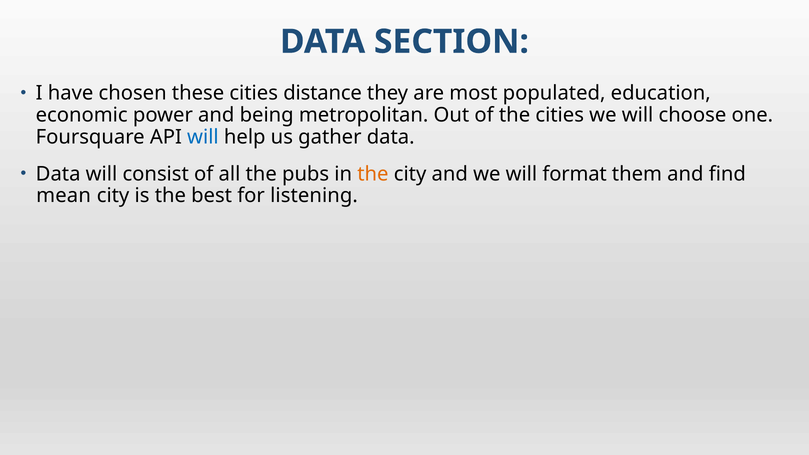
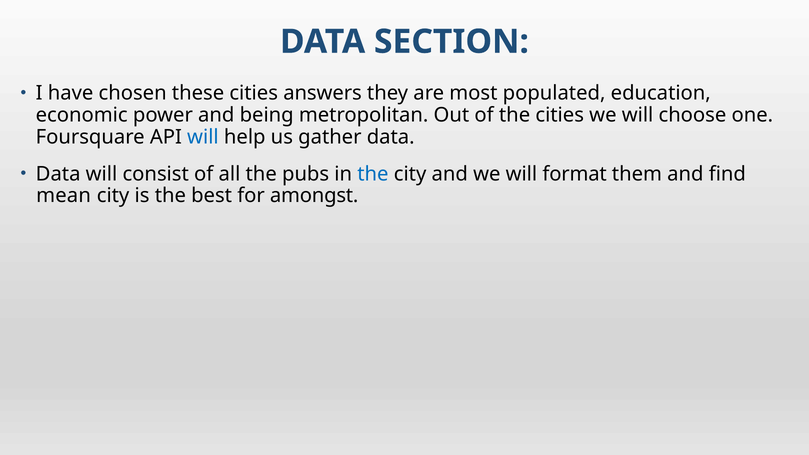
distance: distance -> answers
the at (373, 174) colour: orange -> blue
listening: listening -> amongst
